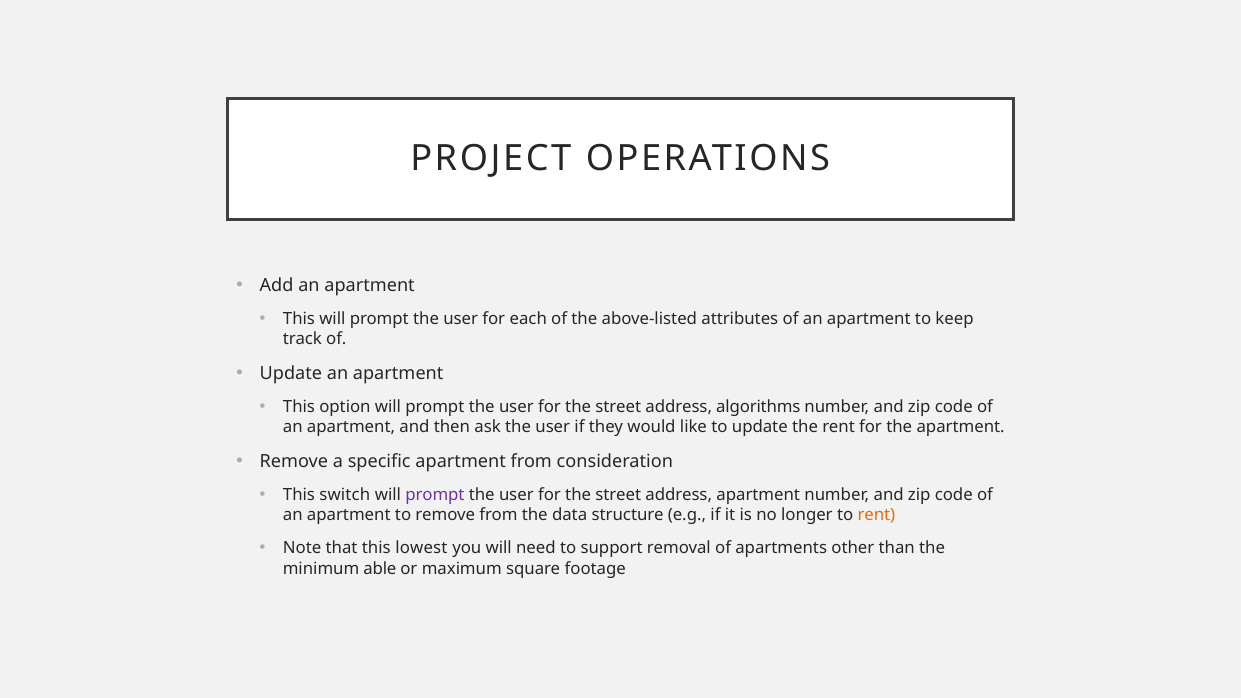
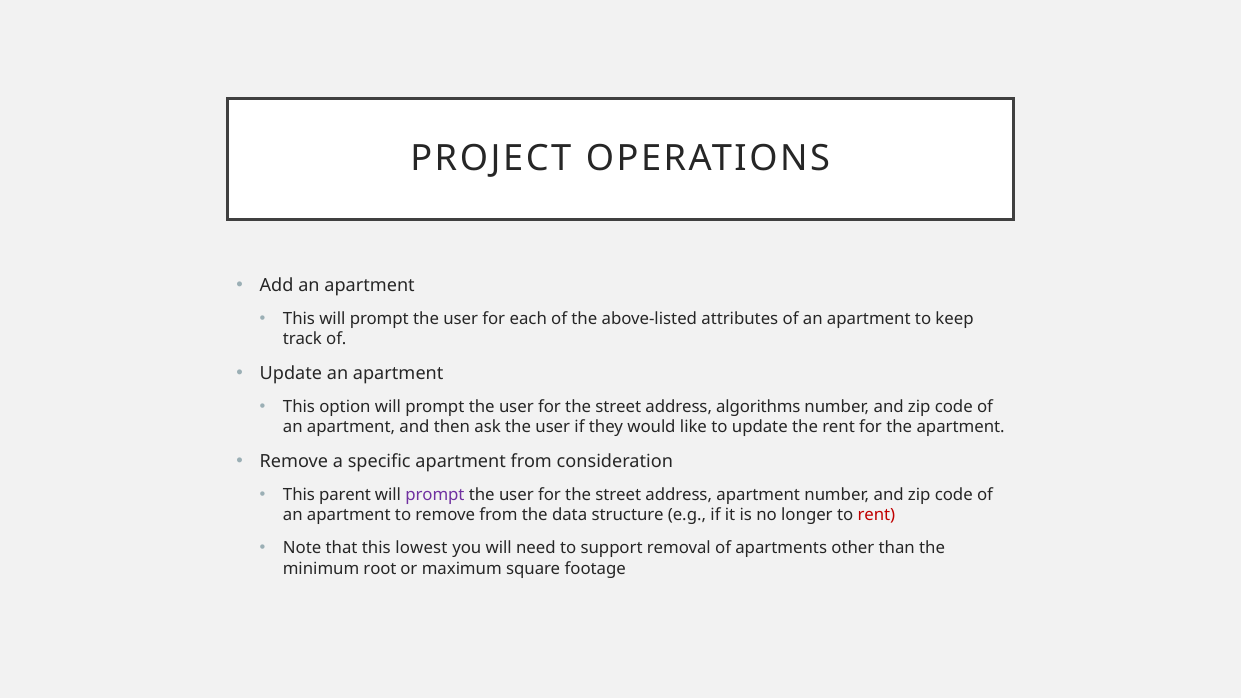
switch: switch -> parent
rent at (876, 515) colour: orange -> red
able: able -> root
